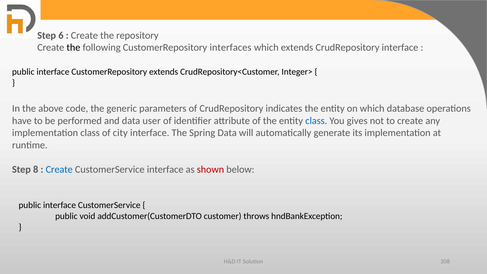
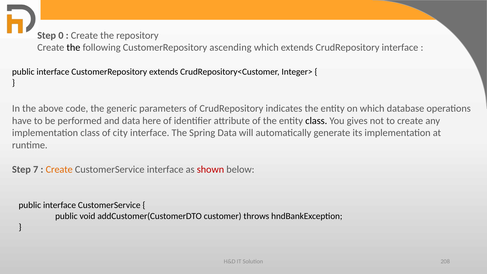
6: 6 -> 0
interfaces: interfaces -> ascending
user: user -> here
class at (316, 121) colour: blue -> black
8: 8 -> 7
Create at (59, 169) colour: blue -> orange
